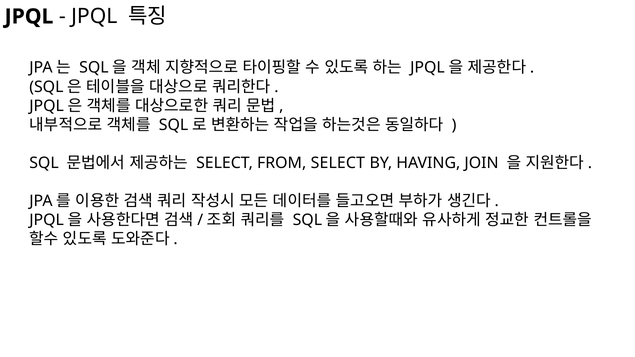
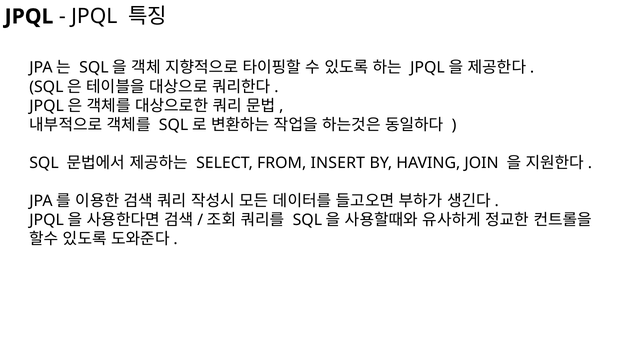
FROM SELECT: SELECT -> INSERT
